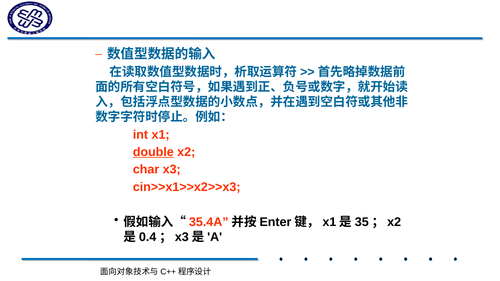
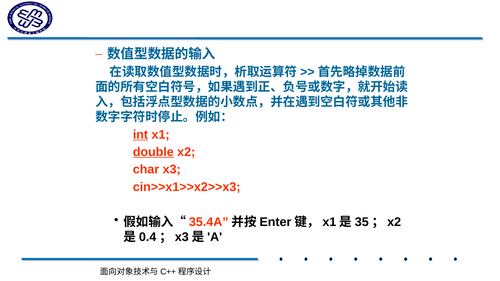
int underline: none -> present
